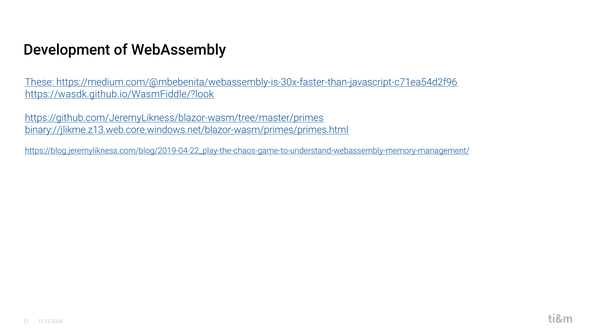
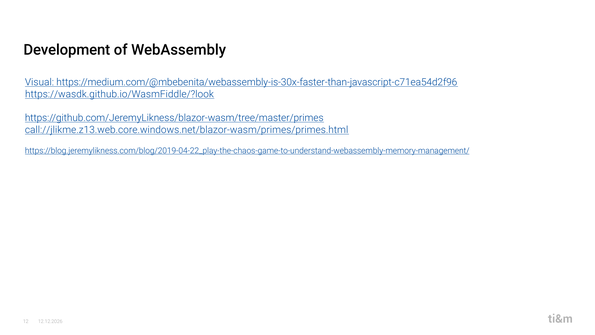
These: These -> Visual
binary://jlikme.z13.web.core.windows.net/blazor-wasm/primes/primes.html: binary://jlikme.z13.web.core.windows.net/blazor-wasm/primes/primes.html -> call://jlikme.z13.web.core.windows.net/blazor-wasm/primes/primes.html
